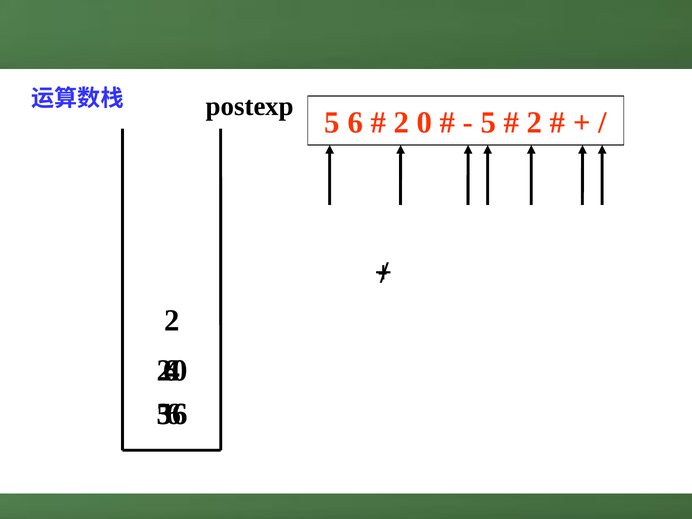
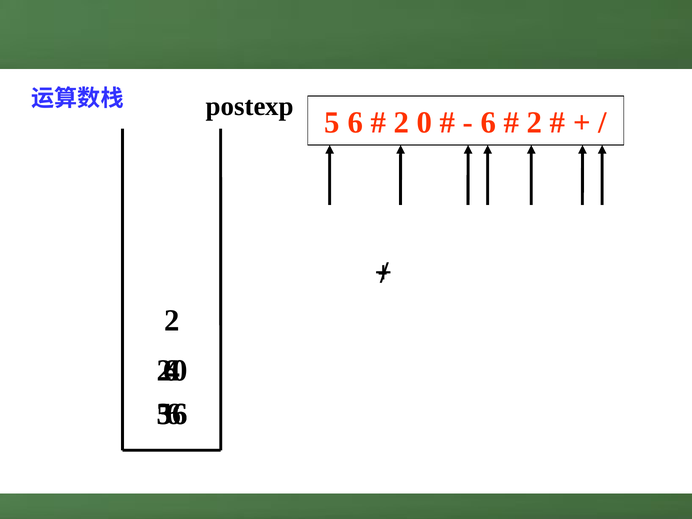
5 at (488, 123): 5 -> 6
